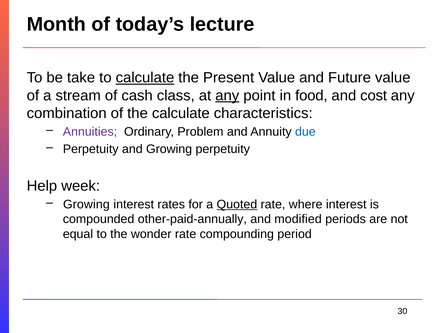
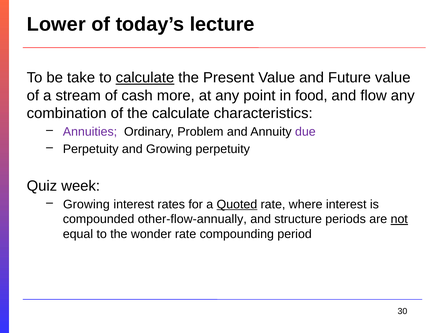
Month: Month -> Lower
class: class -> more
any at (227, 96) underline: present -> none
cost: cost -> flow
due colour: blue -> purple
Help: Help -> Quiz
other-paid-annually: other-paid-annually -> other-flow-annually
modified: modified -> structure
not underline: none -> present
